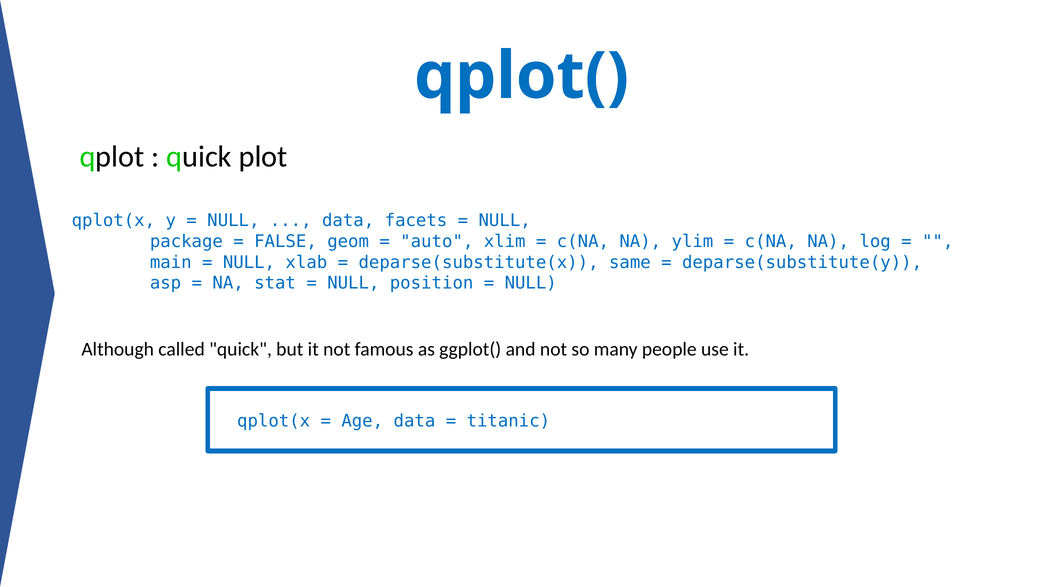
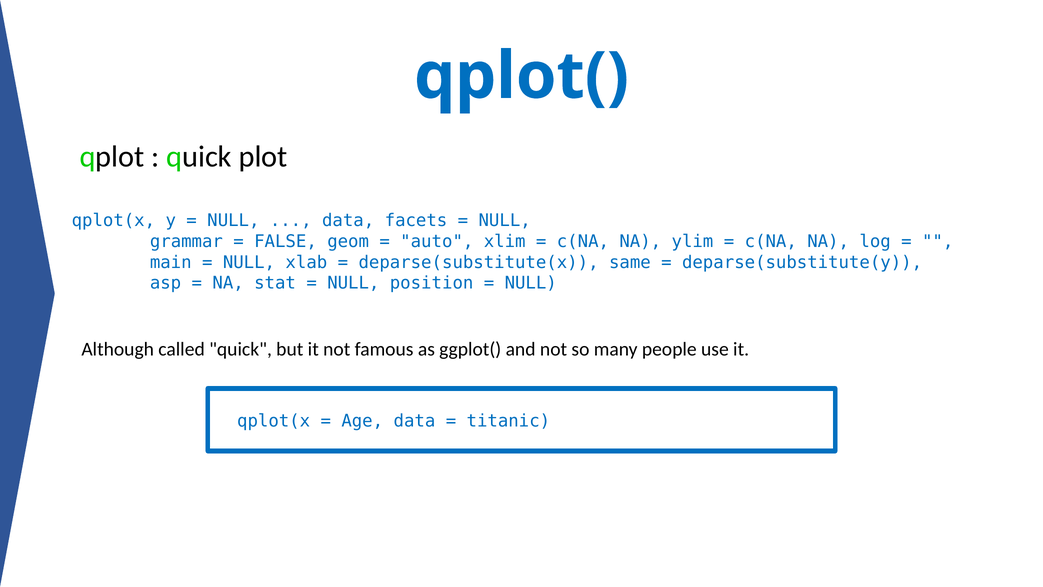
package: package -> grammar
